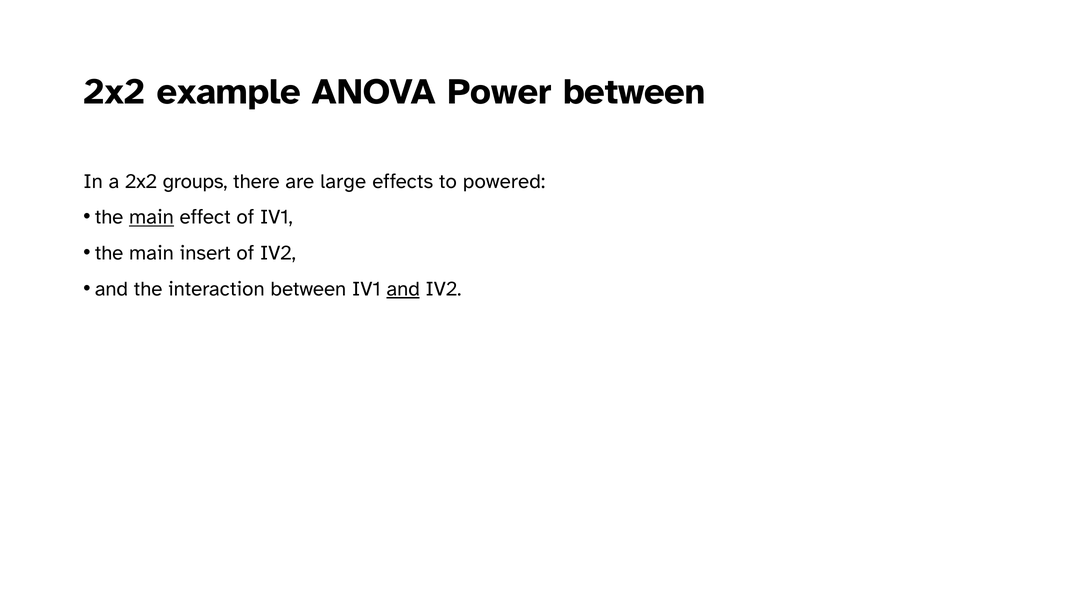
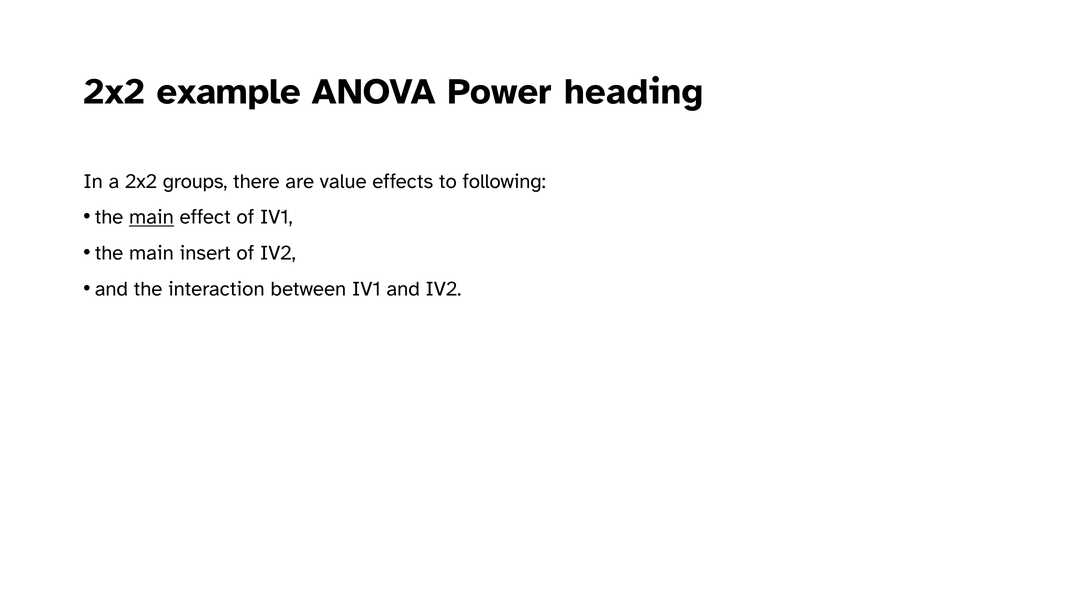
Power between: between -> heading
large: large -> value
powered: powered -> following
and at (403, 289) underline: present -> none
